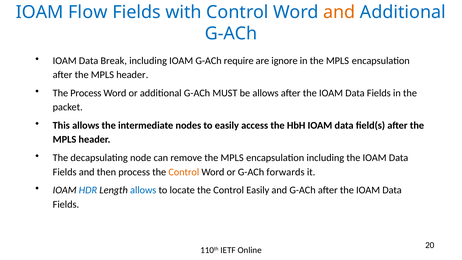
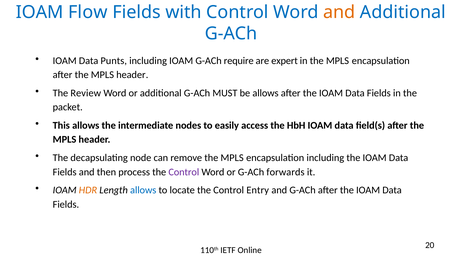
Break: Break -> Punts
ignore: ignore -> expert
The Process: Process -> Review
Control at (184, 172) colour: orange -> purple
HDR colour: blue -> orange
Control Easily: Easily -> Entry
